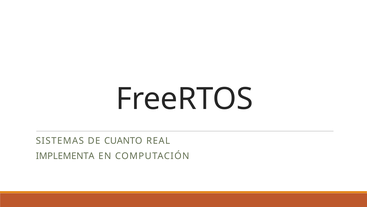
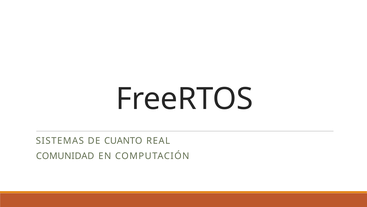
IMPLEMENTA: IMPLEMENTA -> COMUNIDAD
